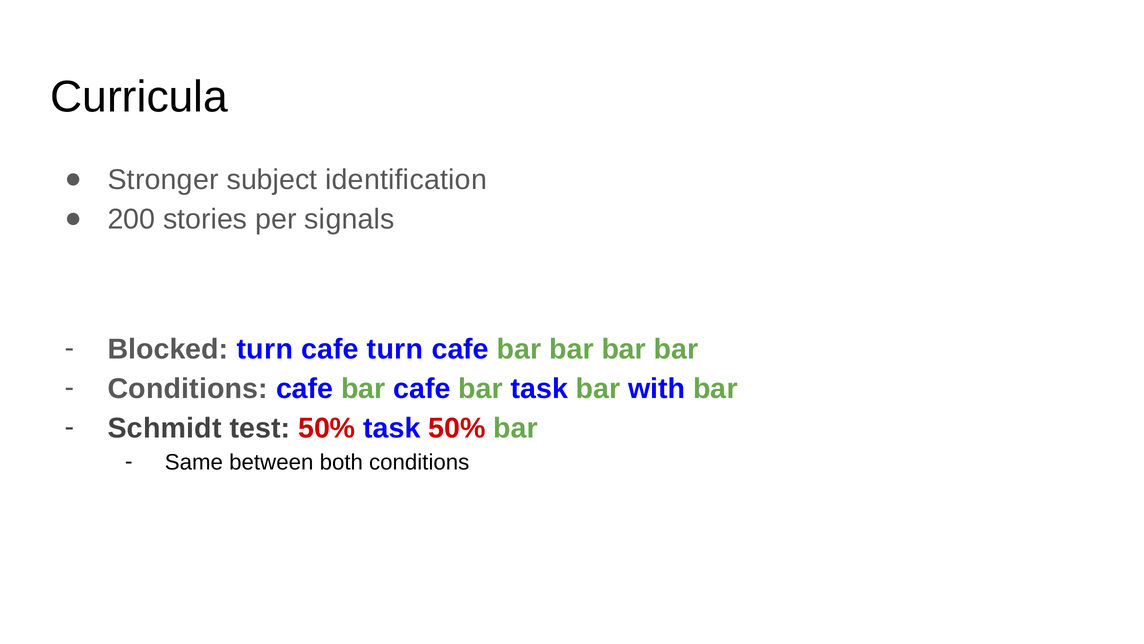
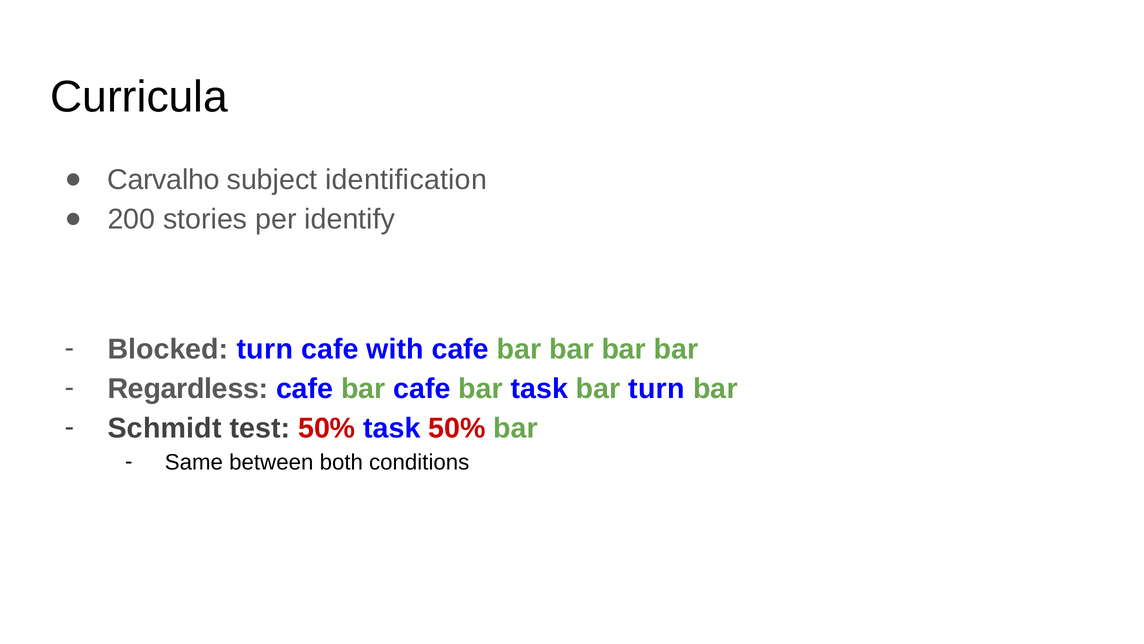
Stronger: Stronger -> Carvalho
signals: signals -> identify
cafe turn: turn -> with
Conditions at (188, 389): Conditions -> Regardless
bar with: with -> turn
